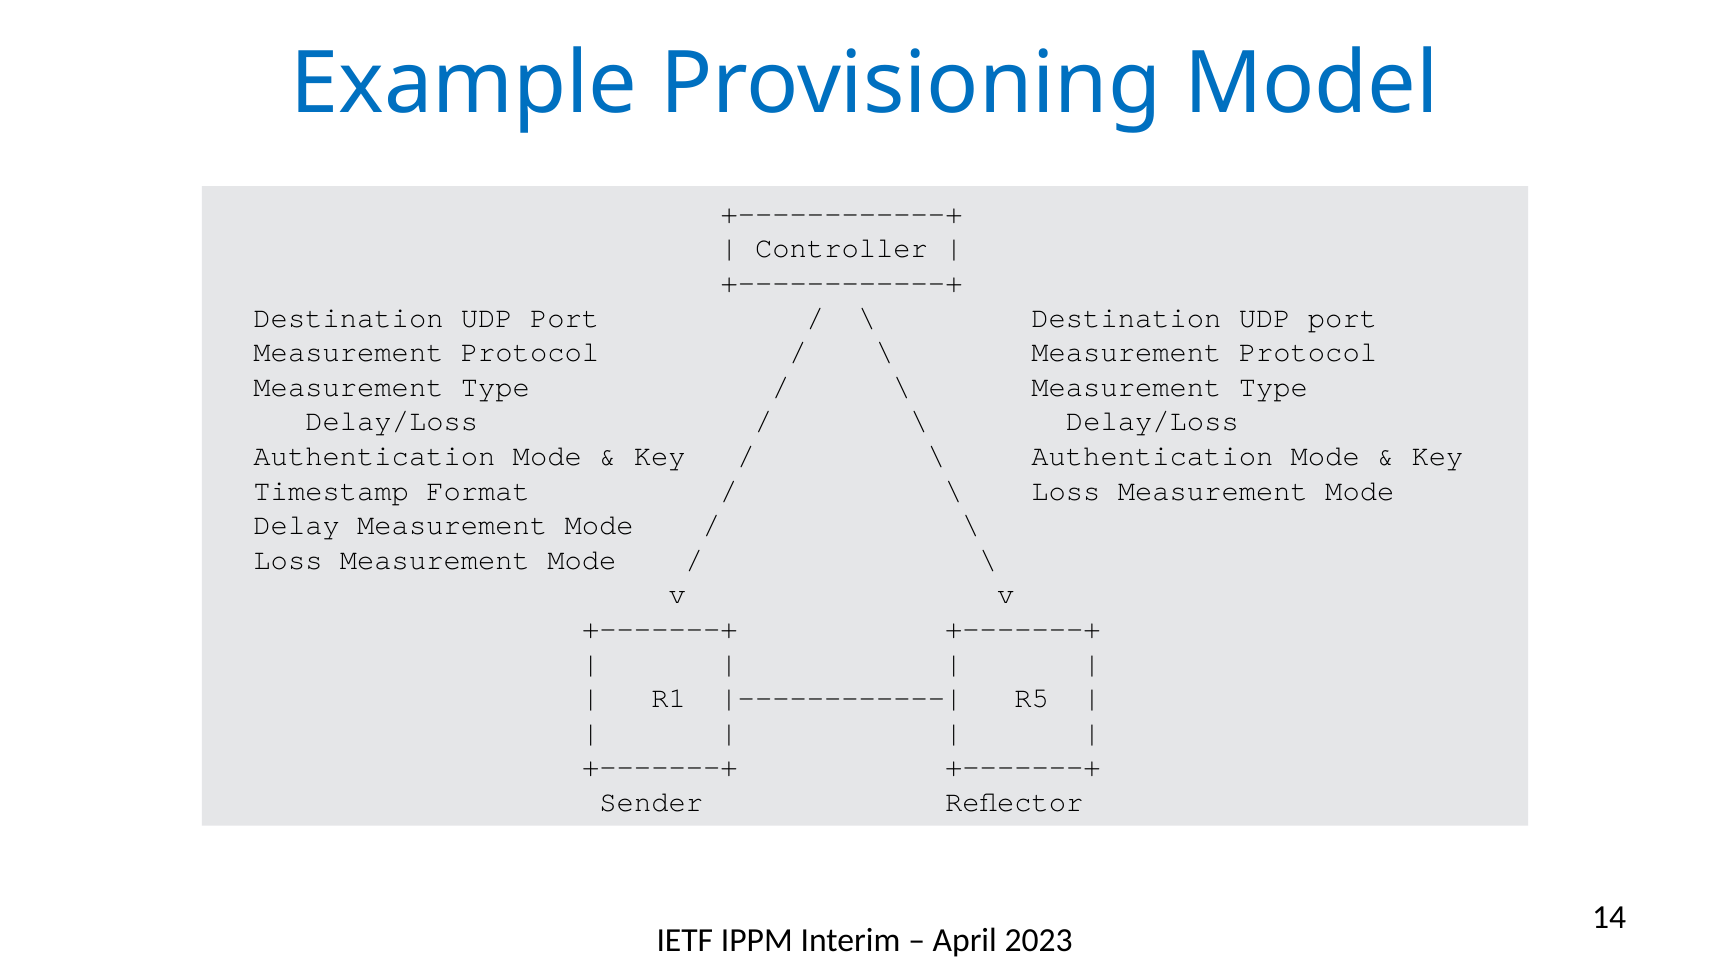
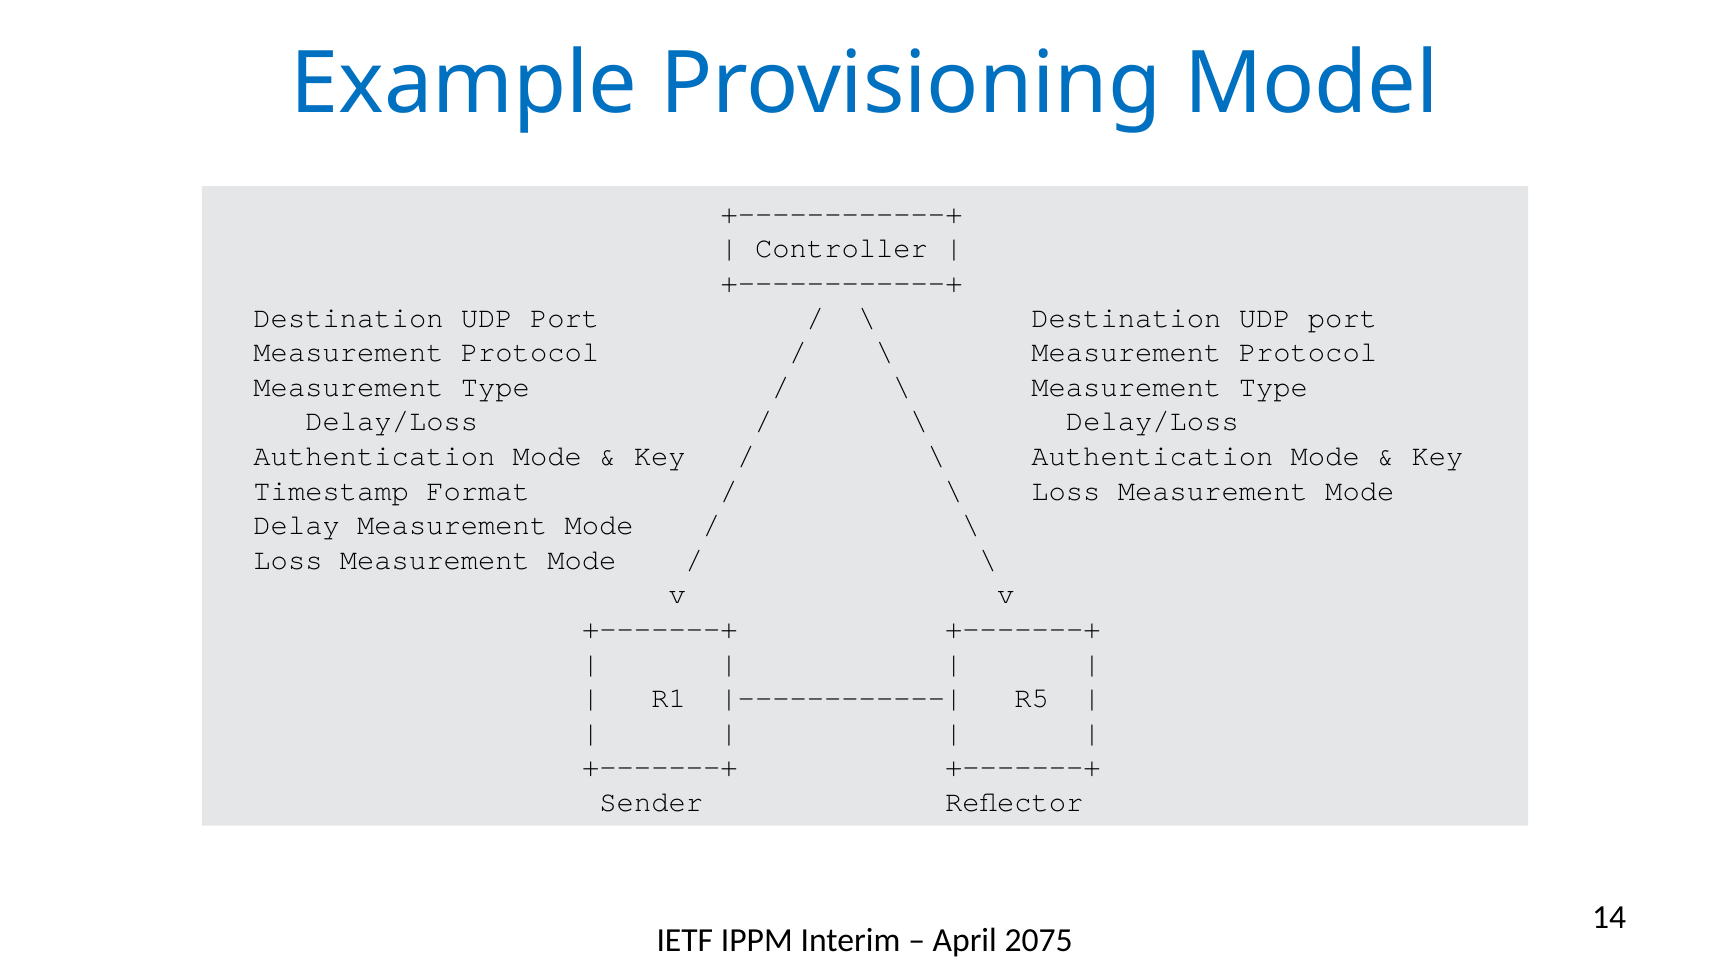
2023: 2023 -> 2075
